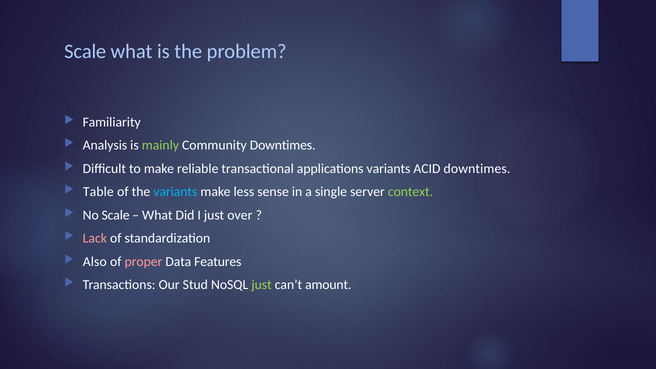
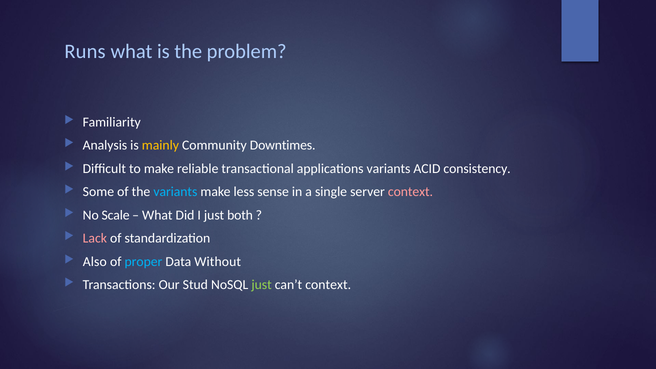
Scale at (85, 52): Scale -> Runs
mainly colour: light green -> yellow
ACID downtimes: downtimes -> consistency
Table: Table -> Some
context at (410, 192) colour: light green -> pink
over: over -> both
proper colour: pink -> light blue
Features: Features -> Without
can’t amount: amount -> context
